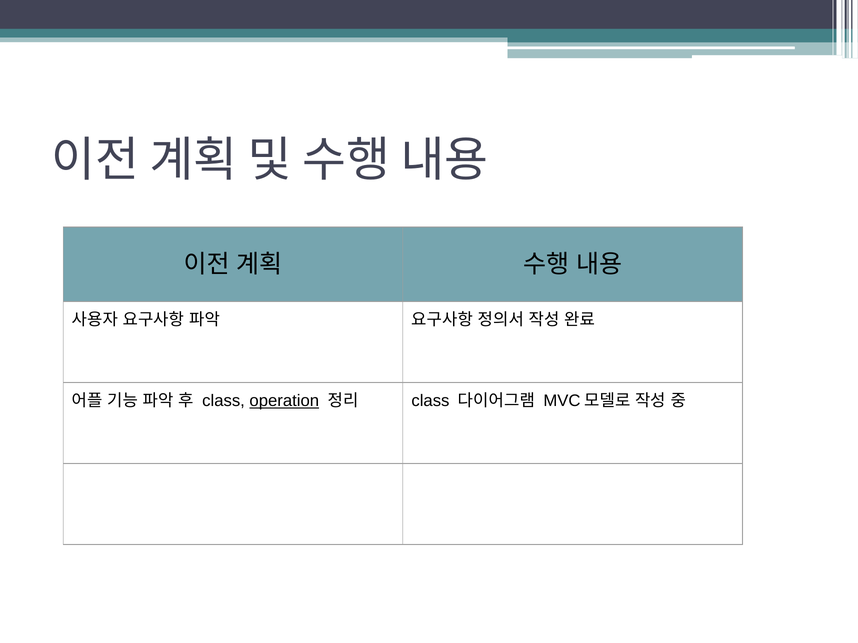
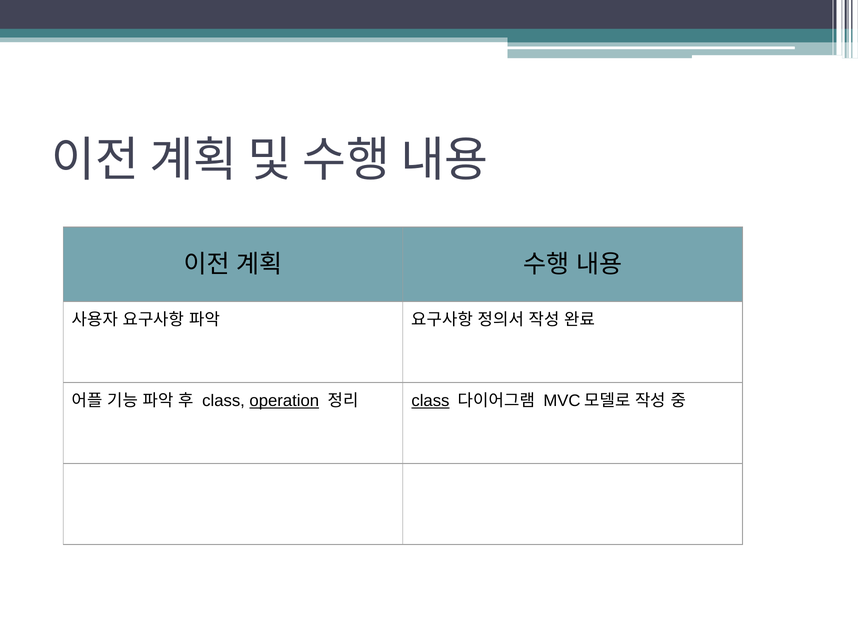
class at (430, 401) underline: none -> present
